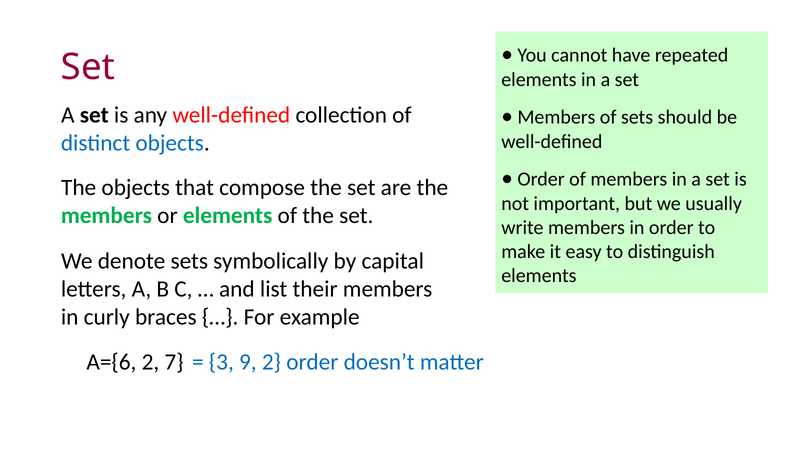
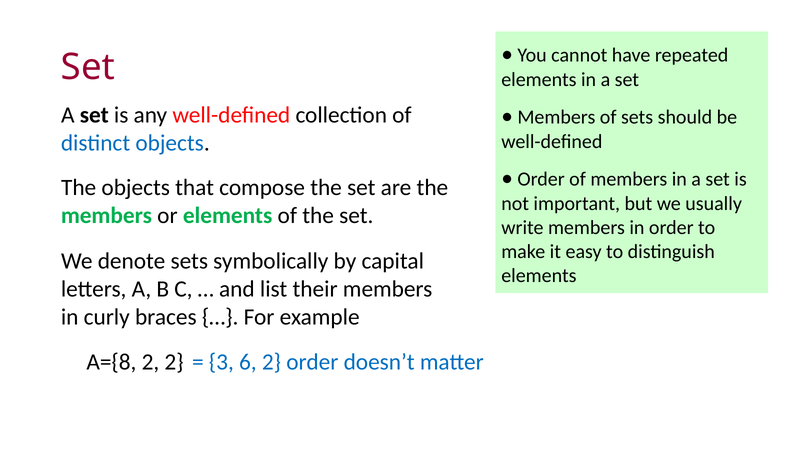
A={6: A={6 -> A={8
2 7: 7 -> 2
9: 9 -> 6
